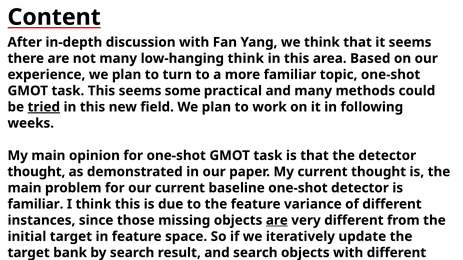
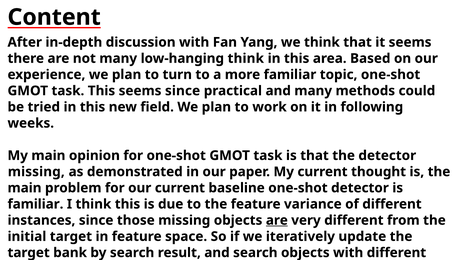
seems some: some -> since
tried underline: present -> none
thought at (36, 172): thought -> missing
